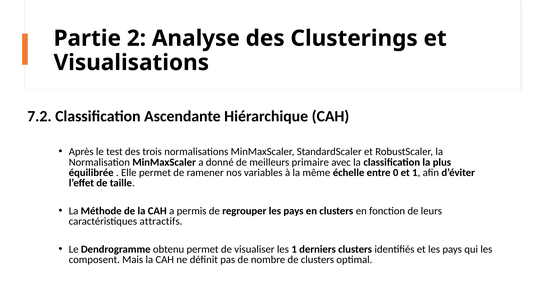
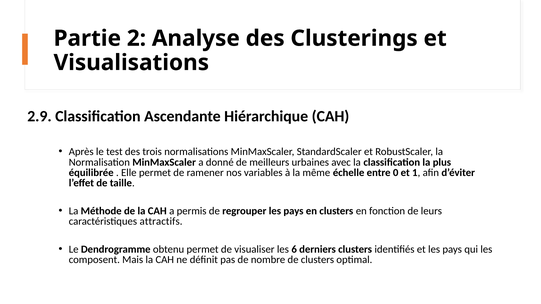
7.2: 7.2 -> 2.9
primaire: primaire -> urbaines
les 1: 1 -> 6
